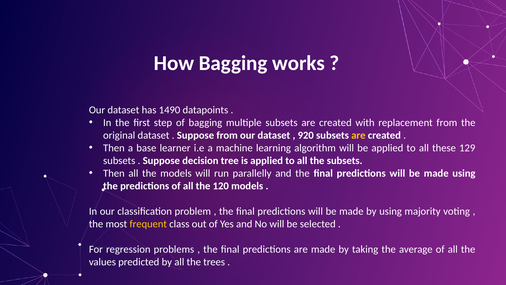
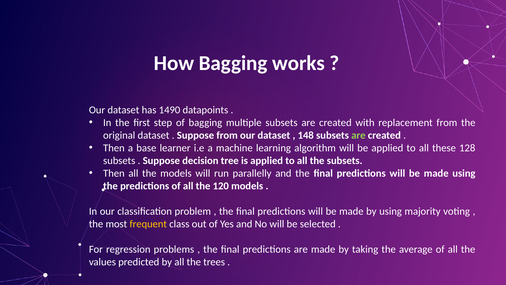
920: 920 -> 148
are at (358, 135) colour: yellow -> light green
129: 129 -> 128
